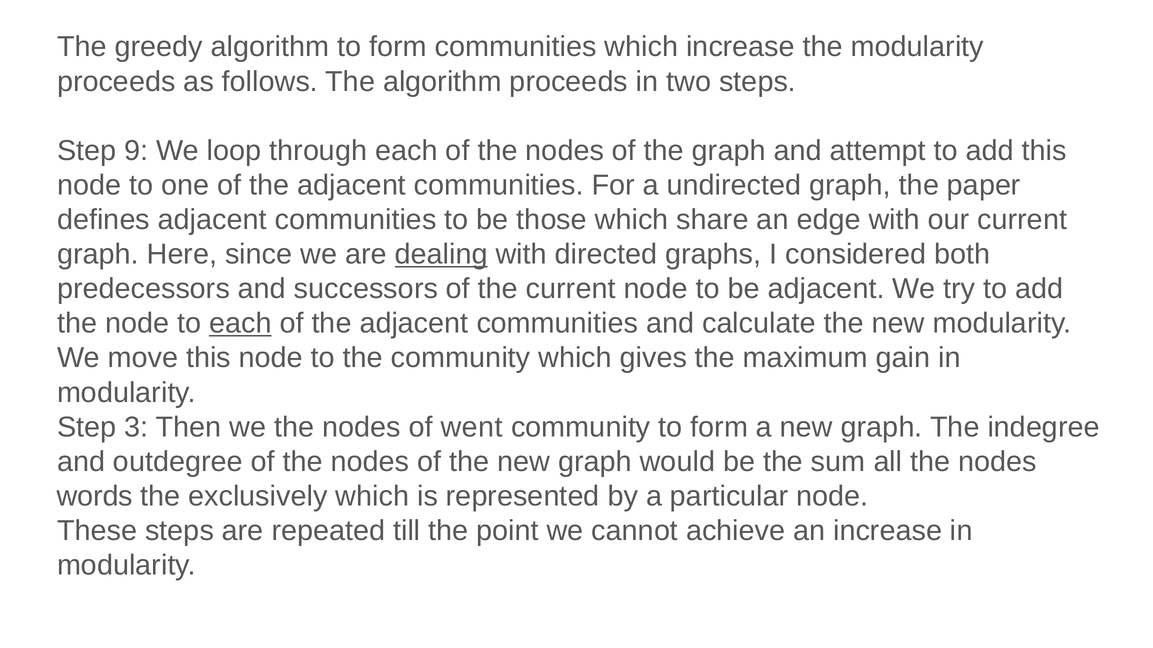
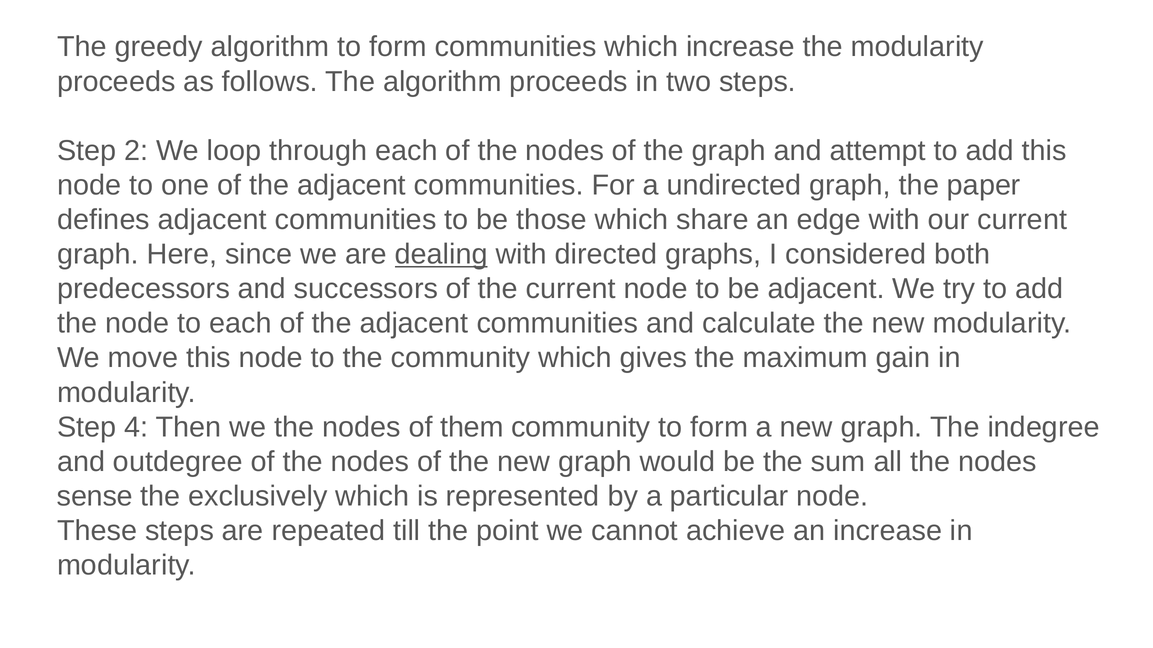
9: 9 -> 2
each at (240, 324) underline: present -> none
3: 3 -> 4
went: went -> them
words: words -> sense
